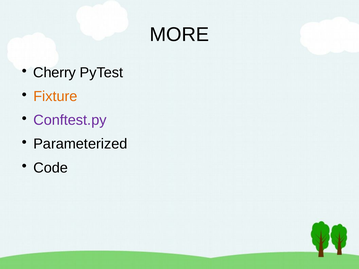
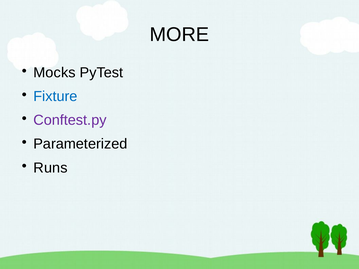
Cherry: Cherry -> Mocks
Fixture colour: orange -> blue
Code: Code -> Runs
